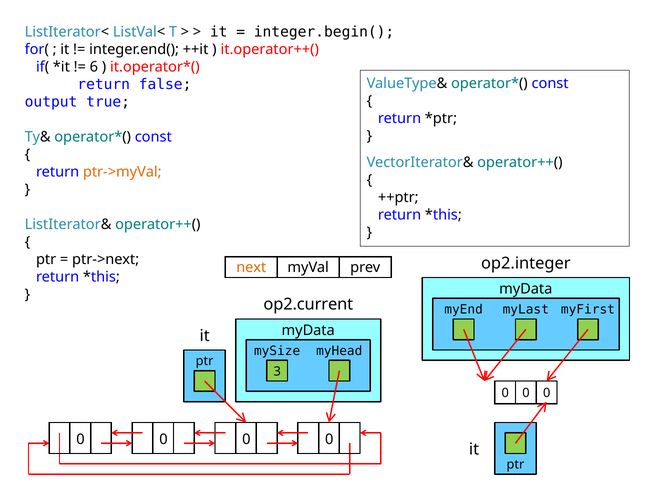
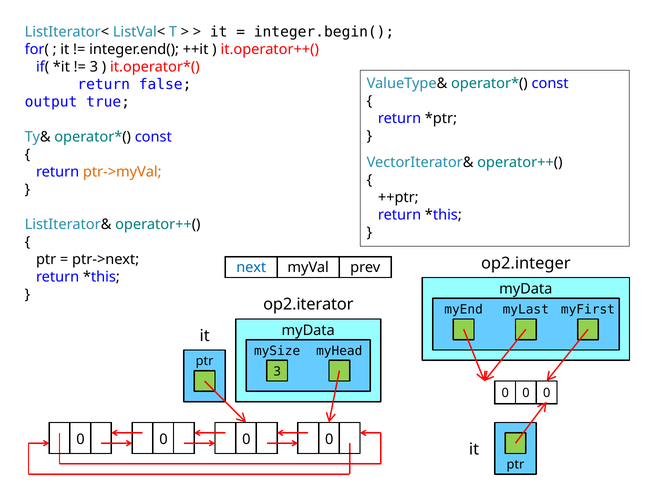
6 at (94, 67): 6 -> 3
next colour: orange -> blue
op2.current: op2.current -> op2.iterator
